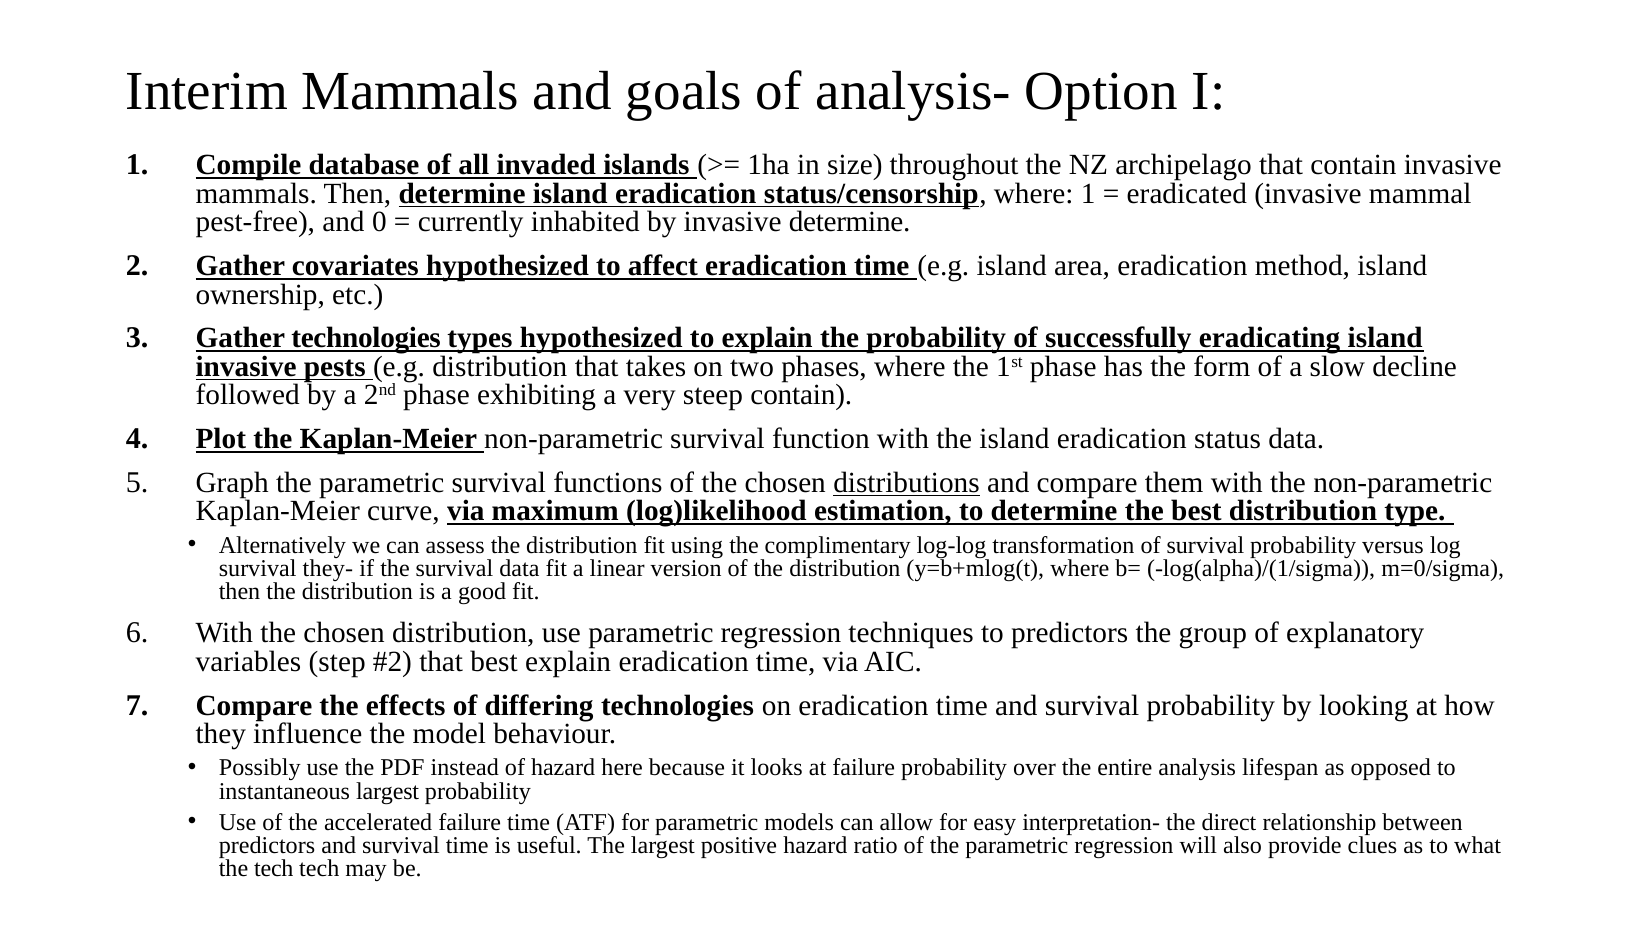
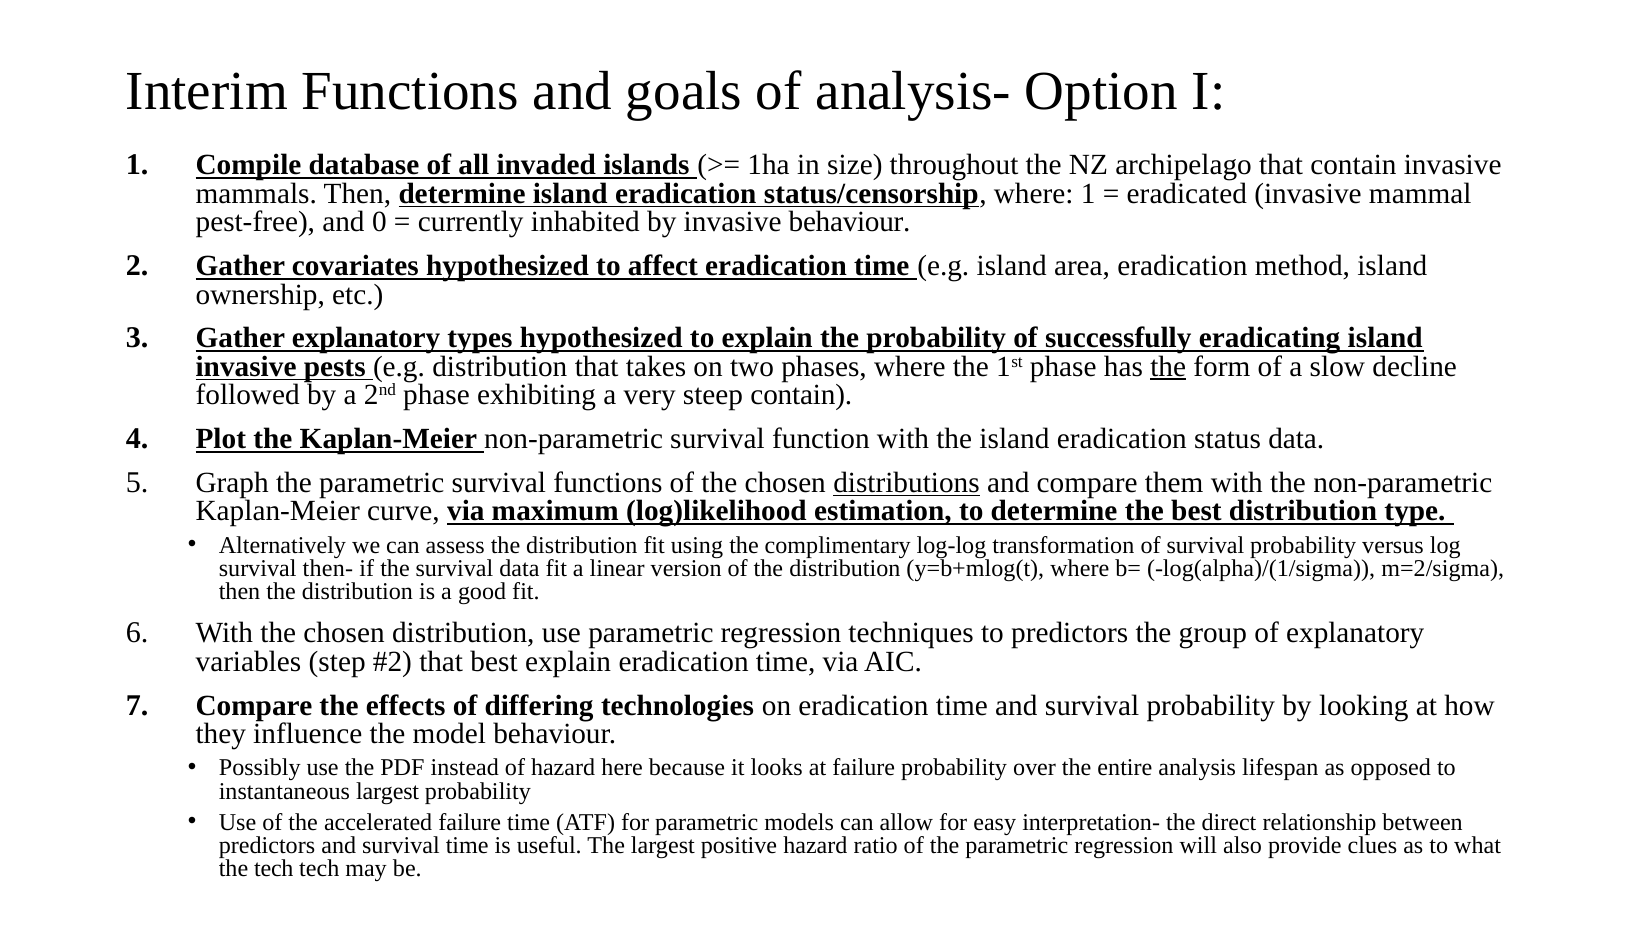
Interim Mammals: Mammals -> Functions
invasive determine: determine -> behaviour
Gather technologies: technologies -> explanatory
the at (1168, 367) underline: none -> present
they-: they- -> then-
m=0/sigma: m=0/sigma -> m=2/sigma
